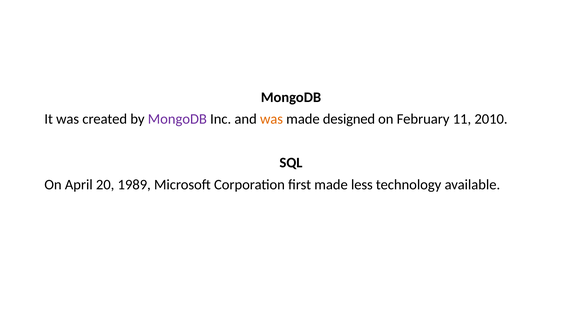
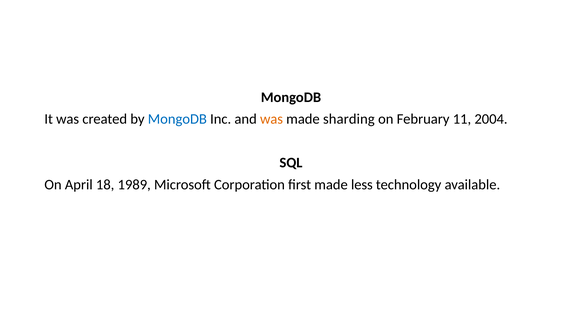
MongoDB at (177, 119) colour: purple -> blue
designed: designed -> sharding
2010: 2010 -> 2004
20: 20 -> 18
